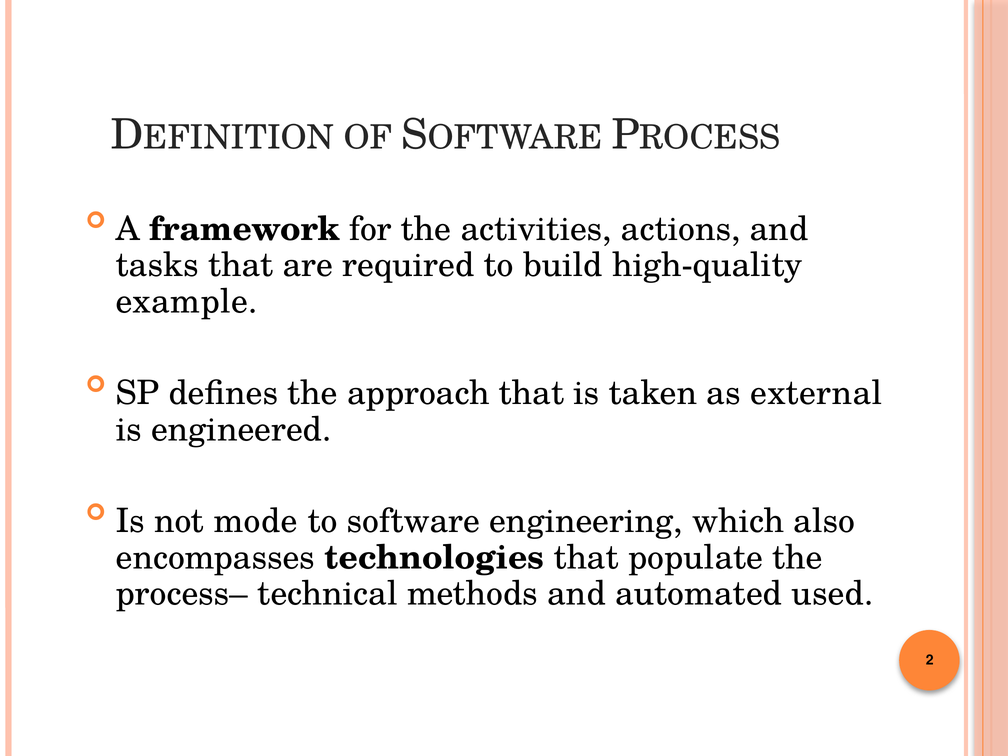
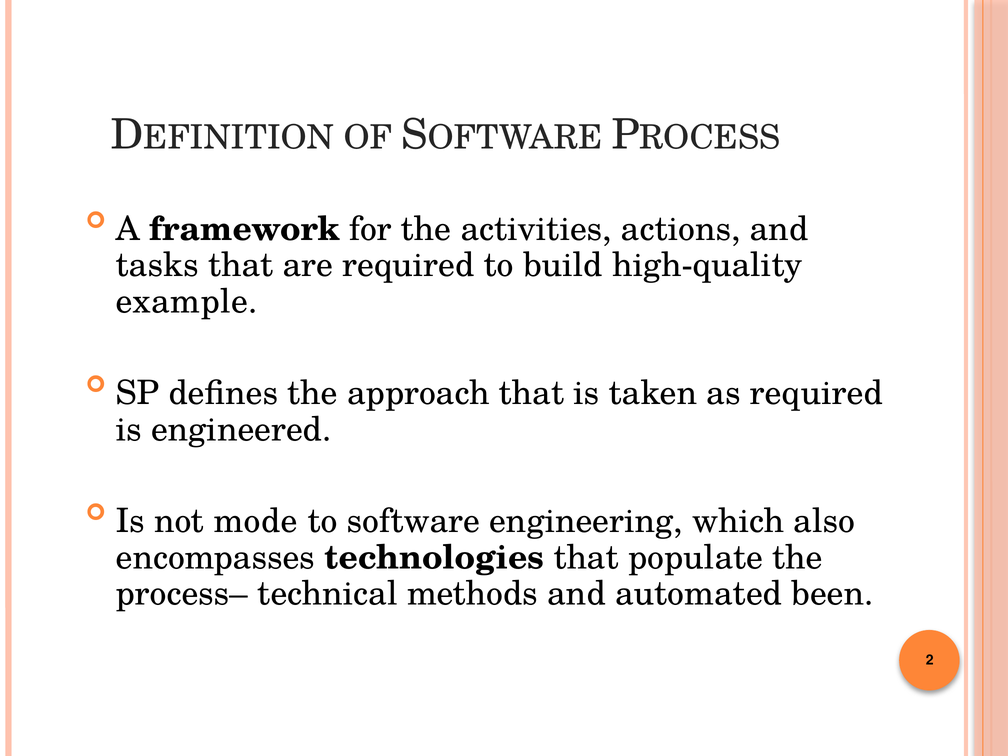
as external: external -> required
used: used -> been
